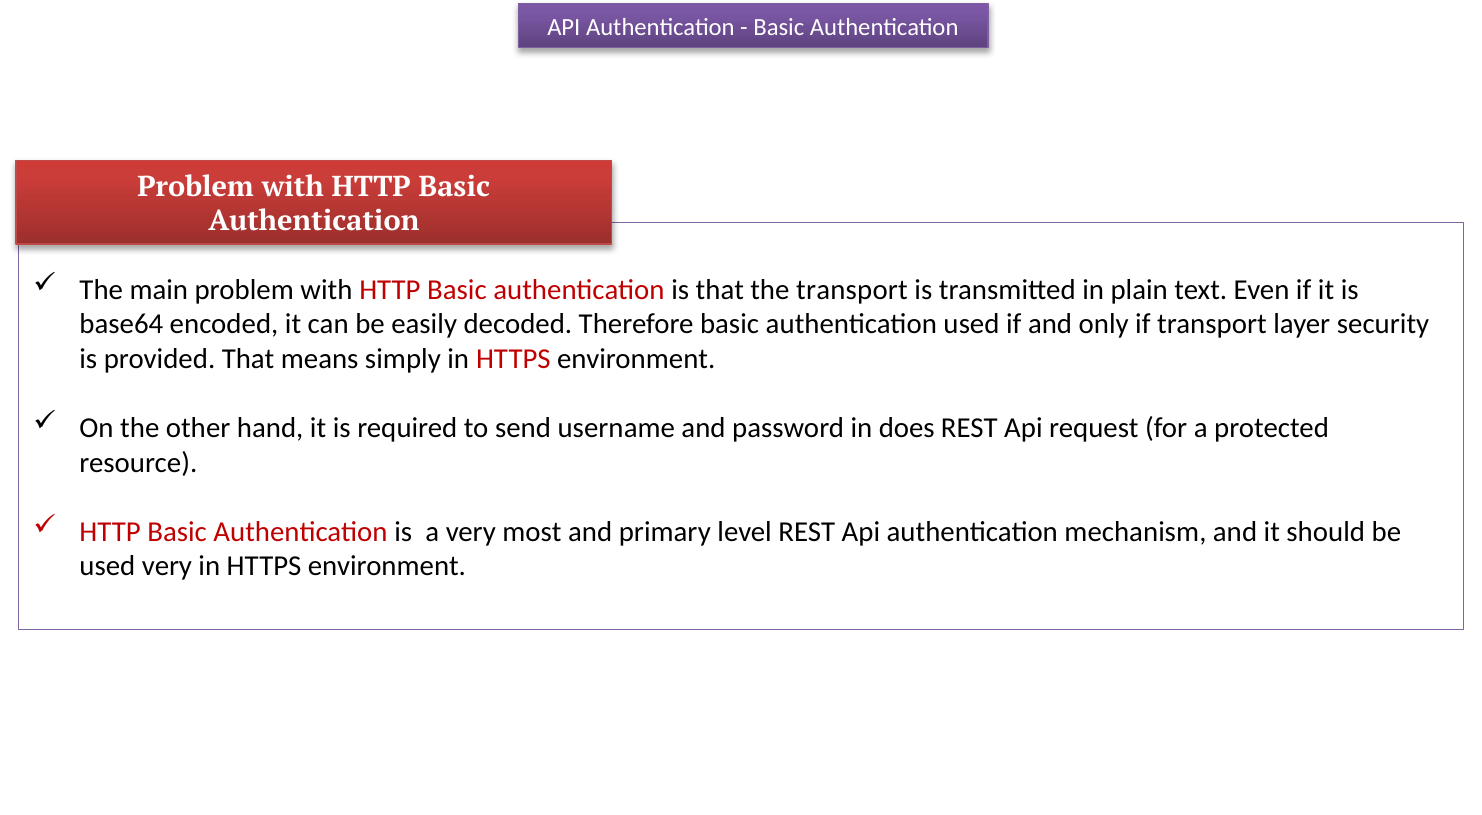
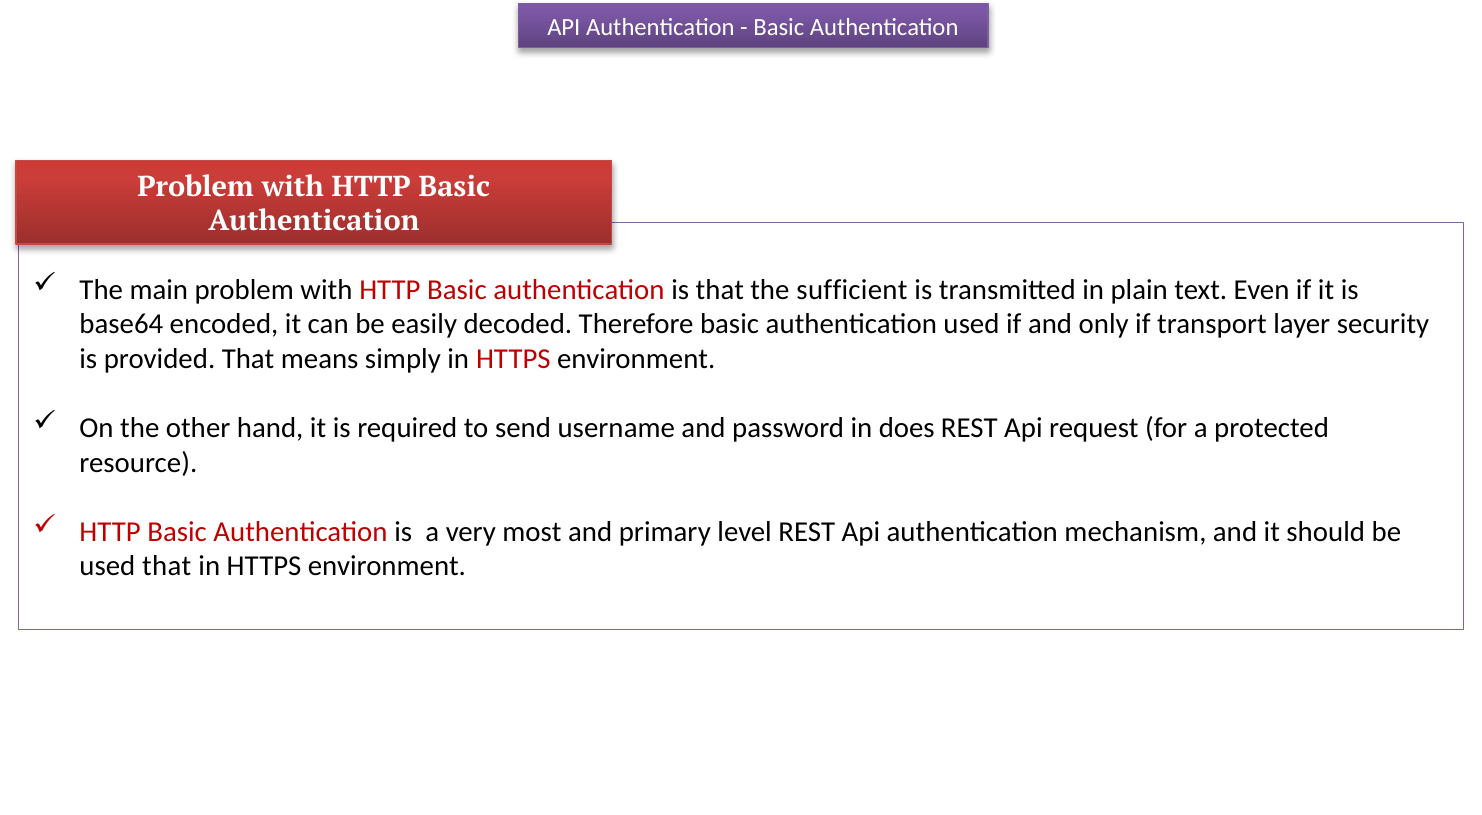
the transport: transport -> sufficient
used very: very -> that
